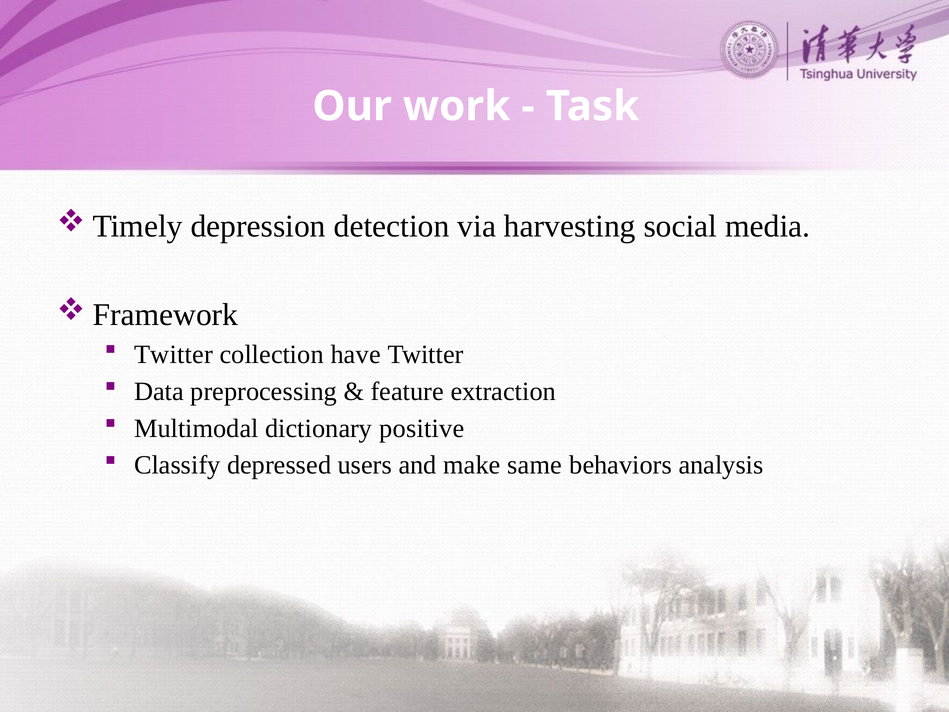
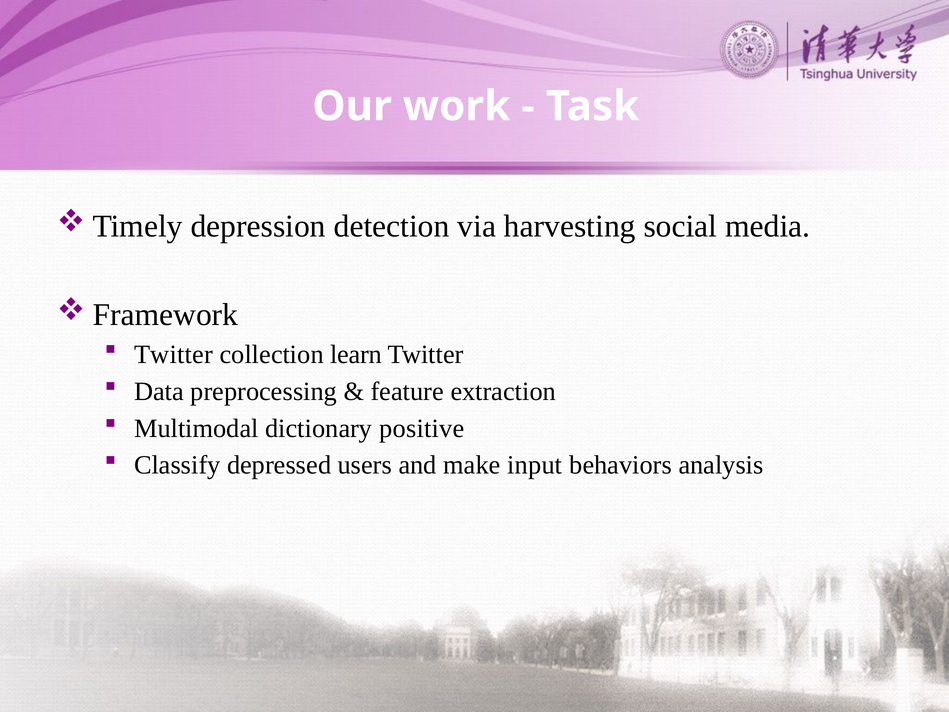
have: have -> learn
same: same -> input
